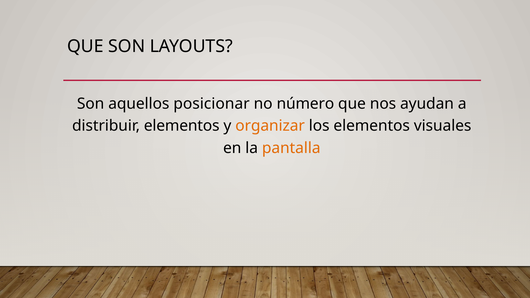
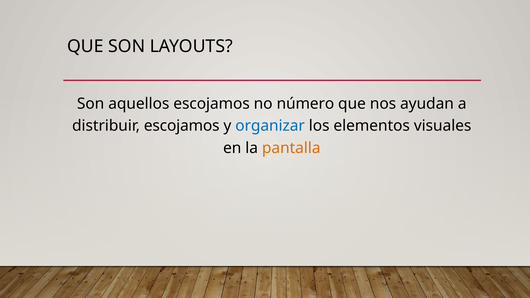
aquellos posicionar: posicionar -> escojamos
distribuir elementos: elementos -> escojamos
organizar colour: orange -> blue
